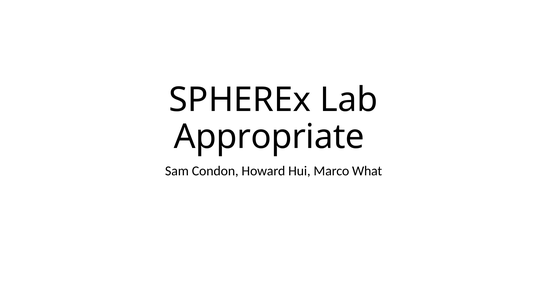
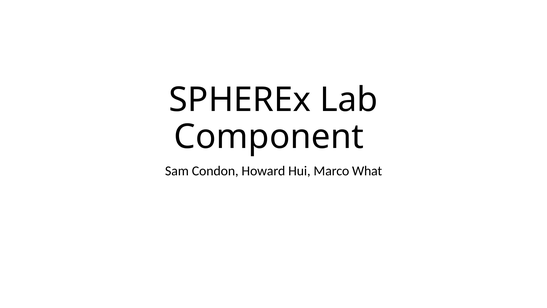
Appropriate: Appropriate -> Component
